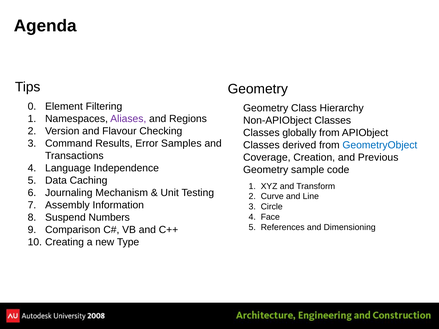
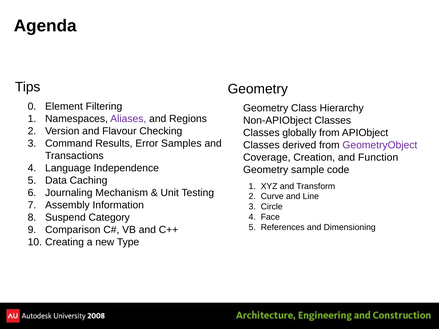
GeometryObject colour: blue -> purple
Previous: Previous -> Function
Numbers: Numbers -> Category
